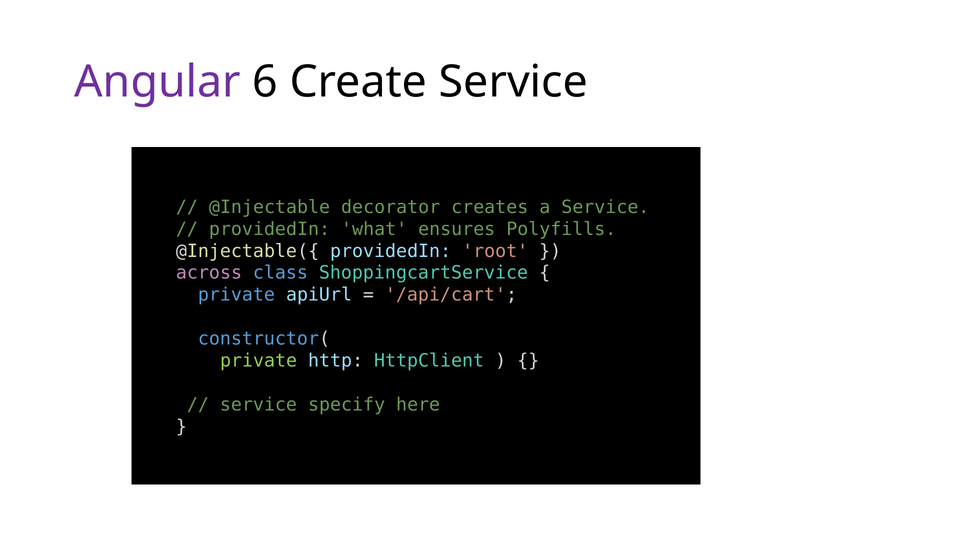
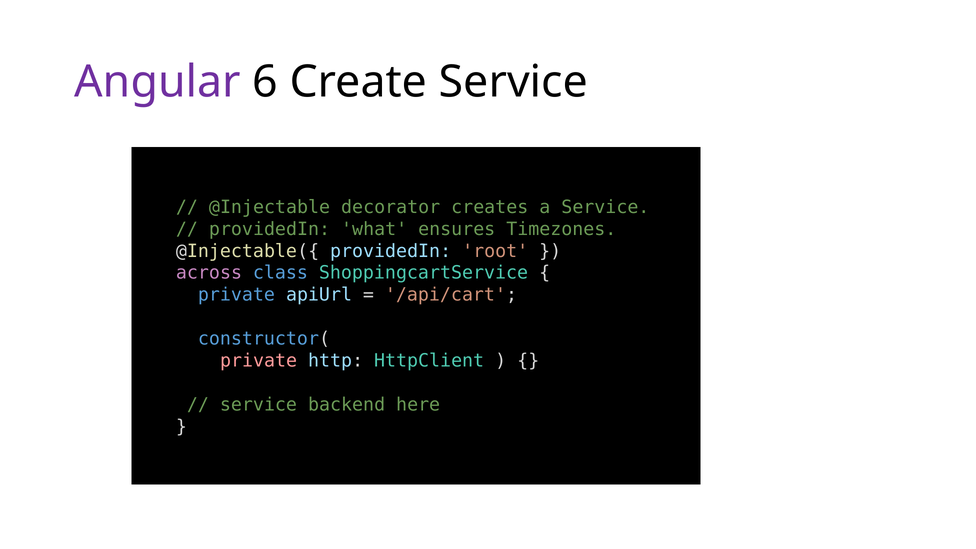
Polyfills: Polyfills -> Timezones
private at (259, 361) colour: light green -> pink
specify: specify -> backend
